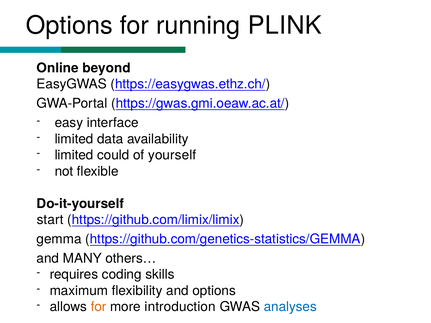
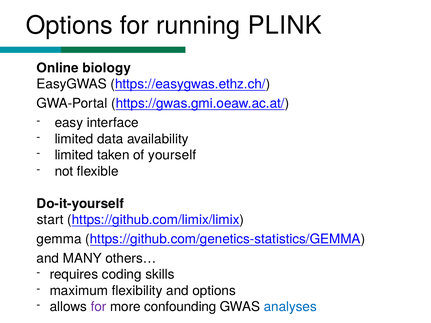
beyond: beyond -> biology
could: could -> taken
for at (99, 307) colour: orange -> purple
introduction: introduction -> confounding
